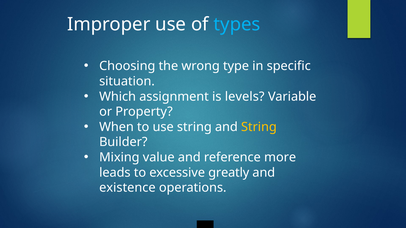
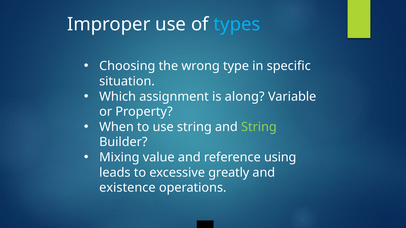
levels: levels -> along
String at (259, 127) colour: yellow -> light green
more: more -> using
